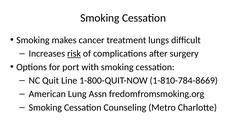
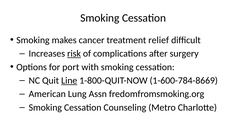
lungs: lungs -> relief
Line underline: none -> present
1-810-784-8669: 1-810-784-8669 -> 1-600-784-8669
